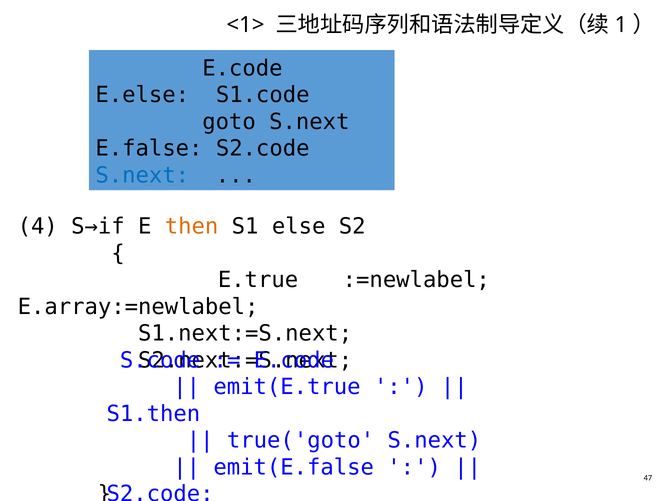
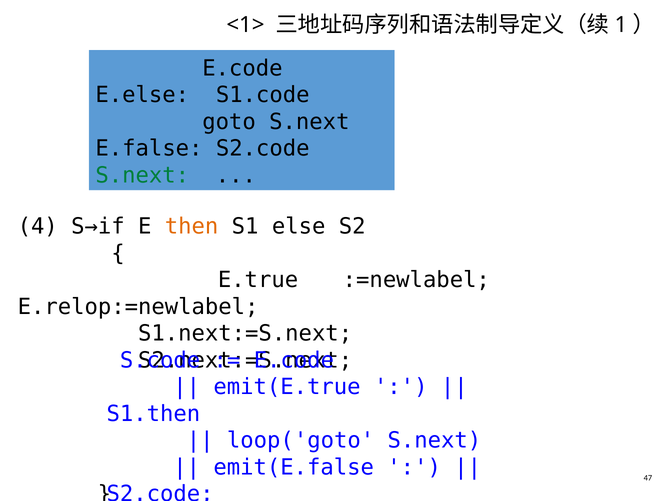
S.next at (142, 175) colour: blue -> green
E.array:=newlabel: E.array:=newlabel -> E.relop:=newlabel
true('goto: true('goto -> loop('goto
